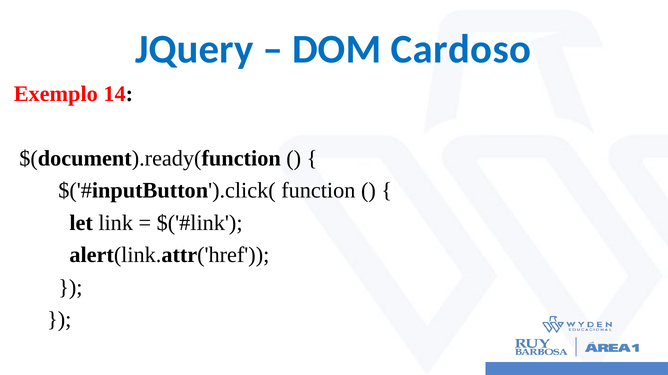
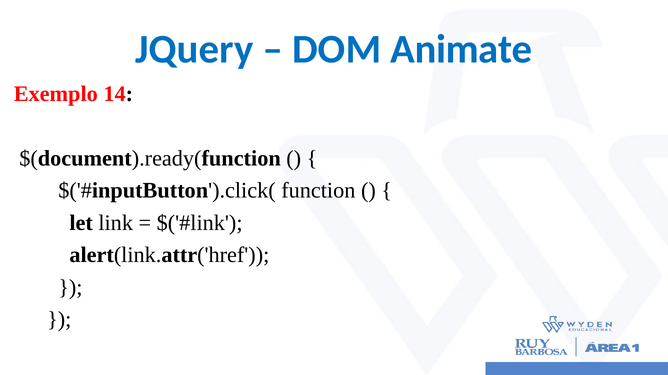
Cardoso: Cardoso -> Animate
